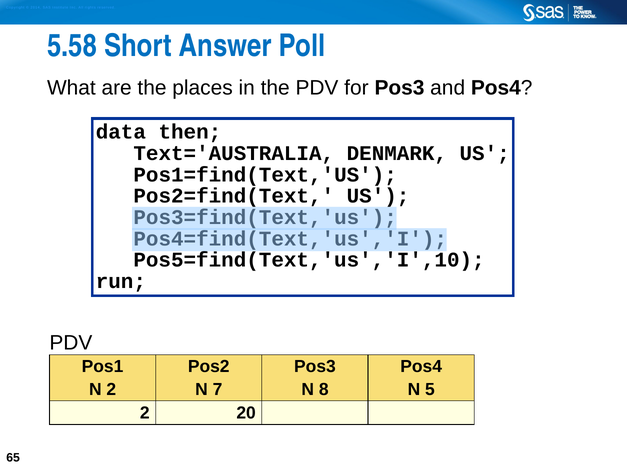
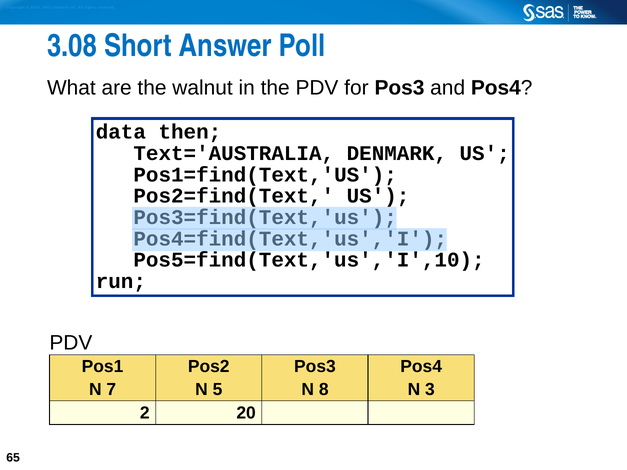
5.58: 5.58 -> 3.08
places: places -> walnut
N 2: 2 -> 7
7: 7 -> 5
5: 5 -> 3
